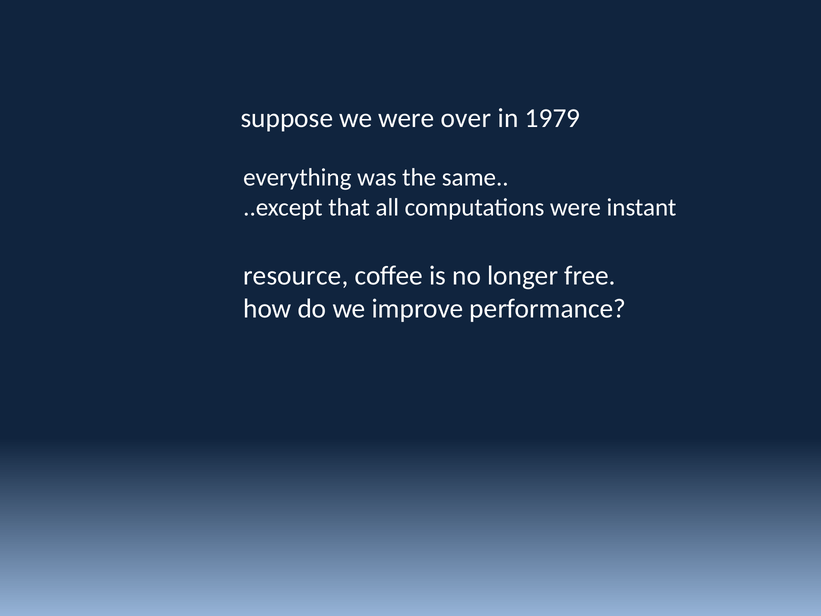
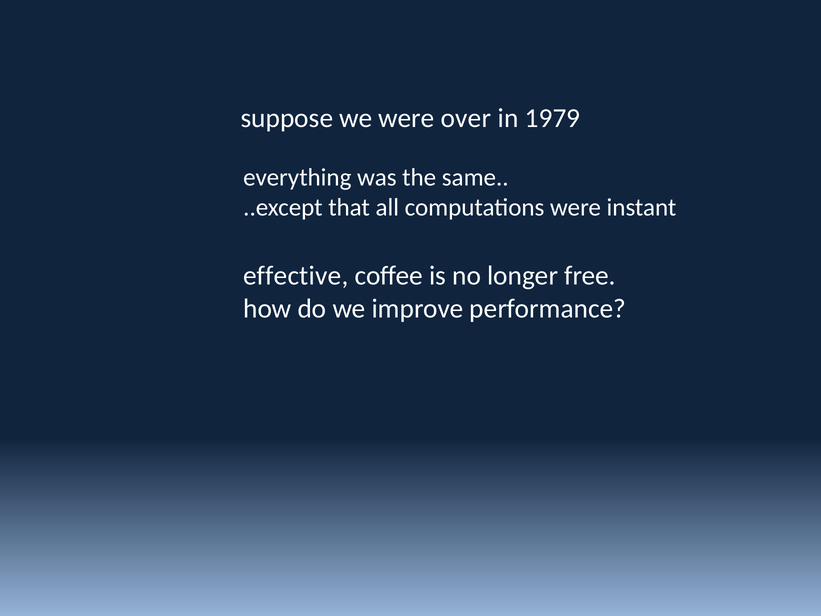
resource: resource -> effective
